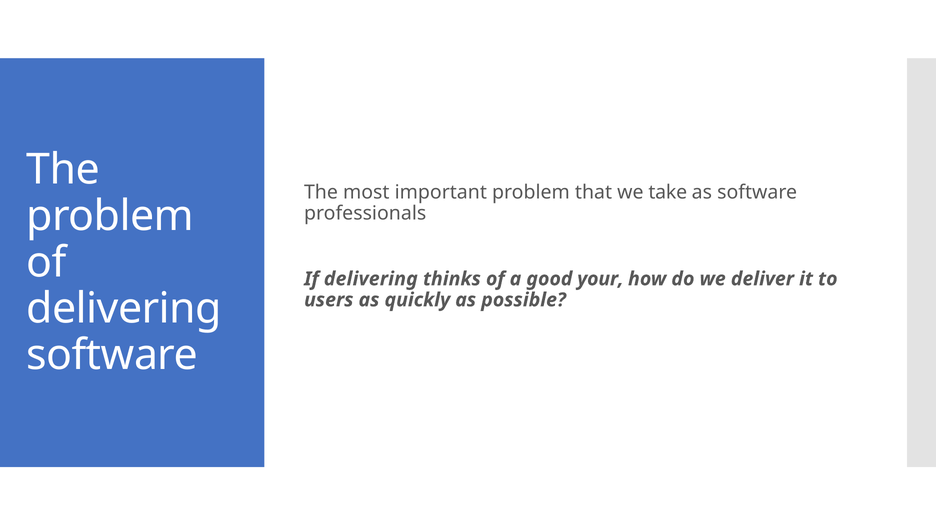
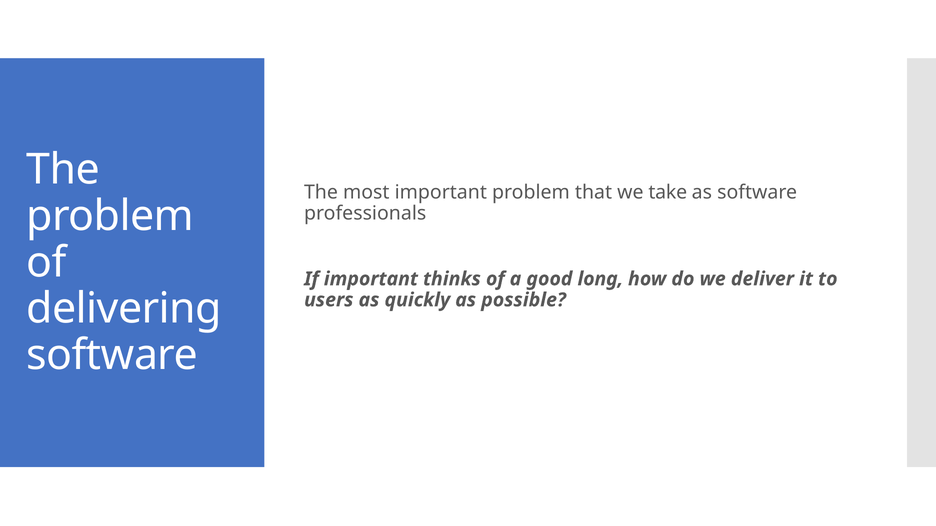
If delivering: delivering -> important
your: your -> long
